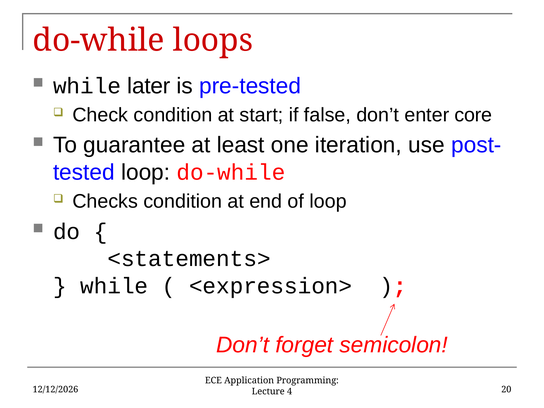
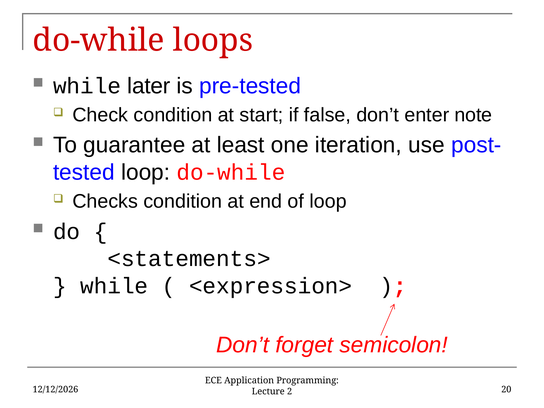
core: core -> note
4: 4 -> 2
